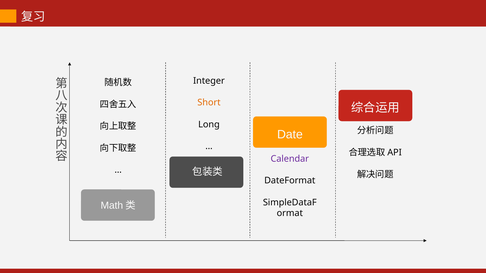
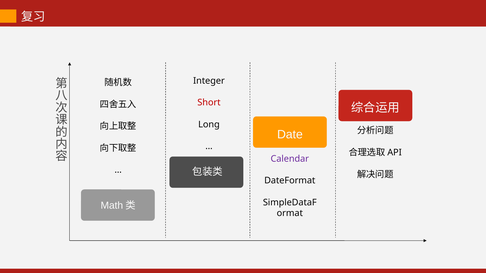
Short colour: orange -> red
